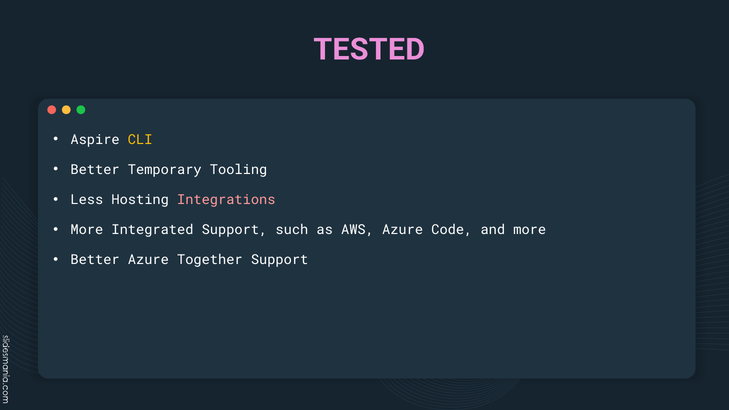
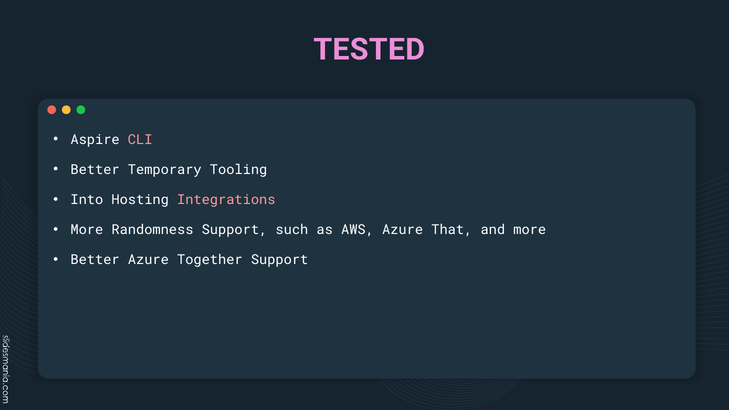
CLI colour: yellow -> pink
Less: Less -> Into
Integrated: Integrated -> Randomness
Code: Code -> That
